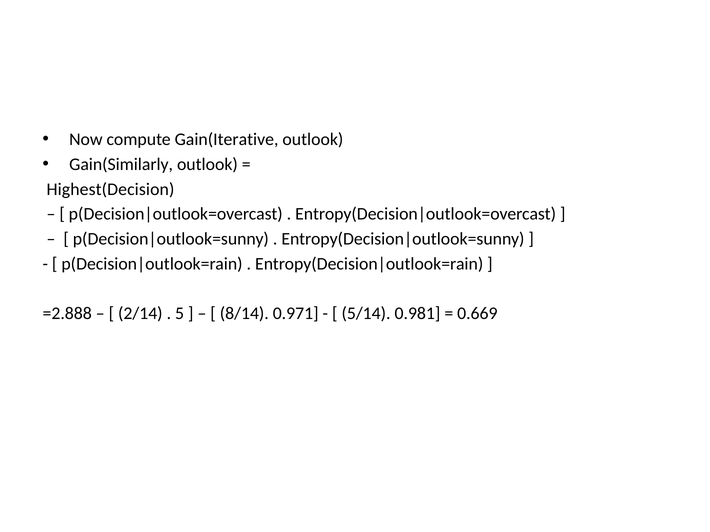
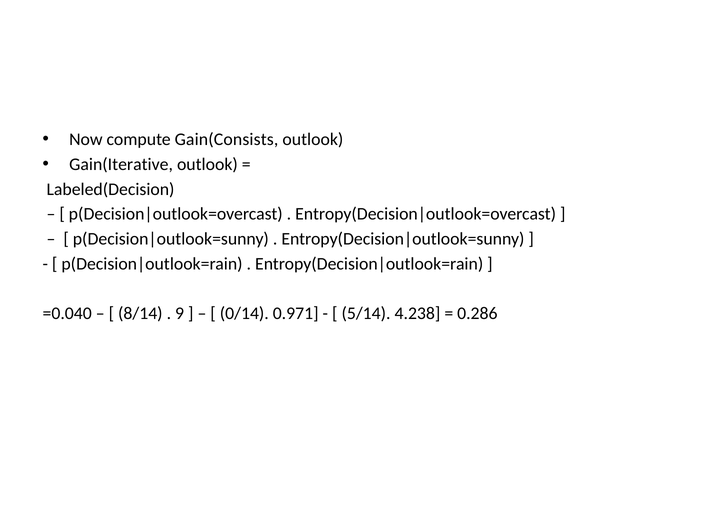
Gain(Iterative: Gain(Iterative -> Gain(Consists
Gain(Similarly: Gain(Similarly -> Gain(Iterative
Highest(Decision: Highest(Decision -> Labeled(Decision
=2.888: =2.888 -> =0.040
2/14: 2/14 -> 8/14
5: 5 -> 9
8/14: 8/14 -> 0/14
0.981: 0.981 -> 4.238
0.669: 0.669 -> 0.286
